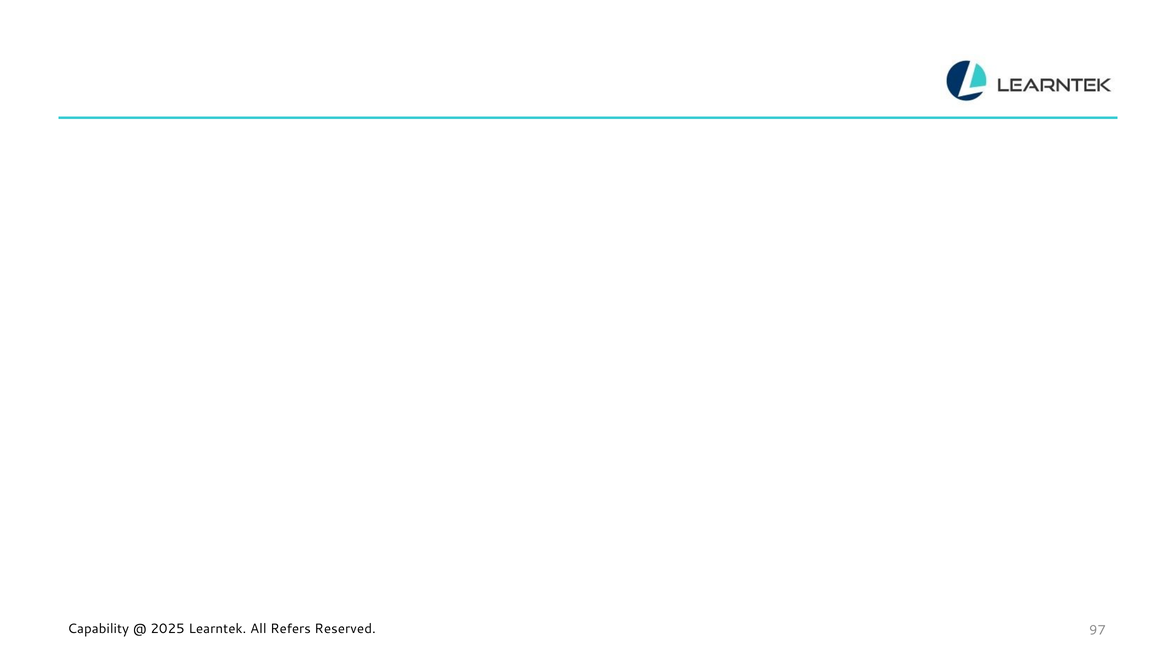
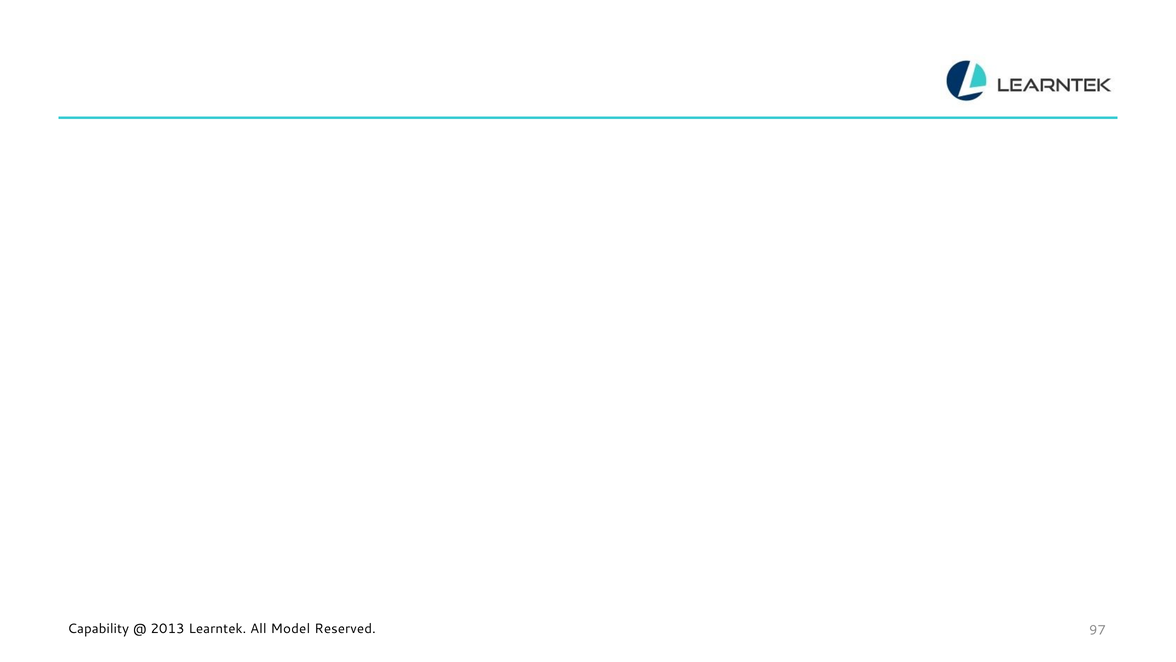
2025: 2025 -> 2013
Refers: Refers -> Model
